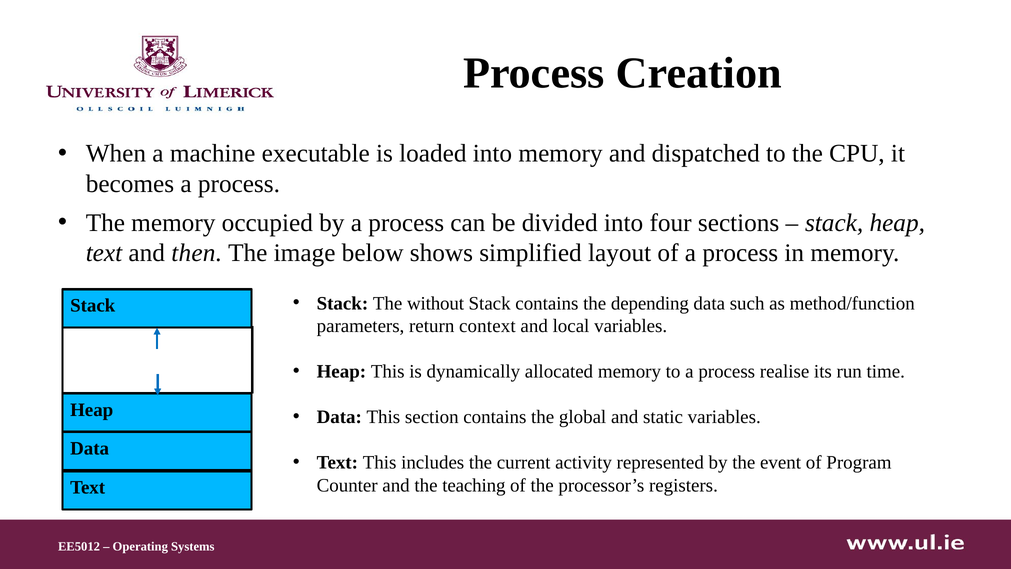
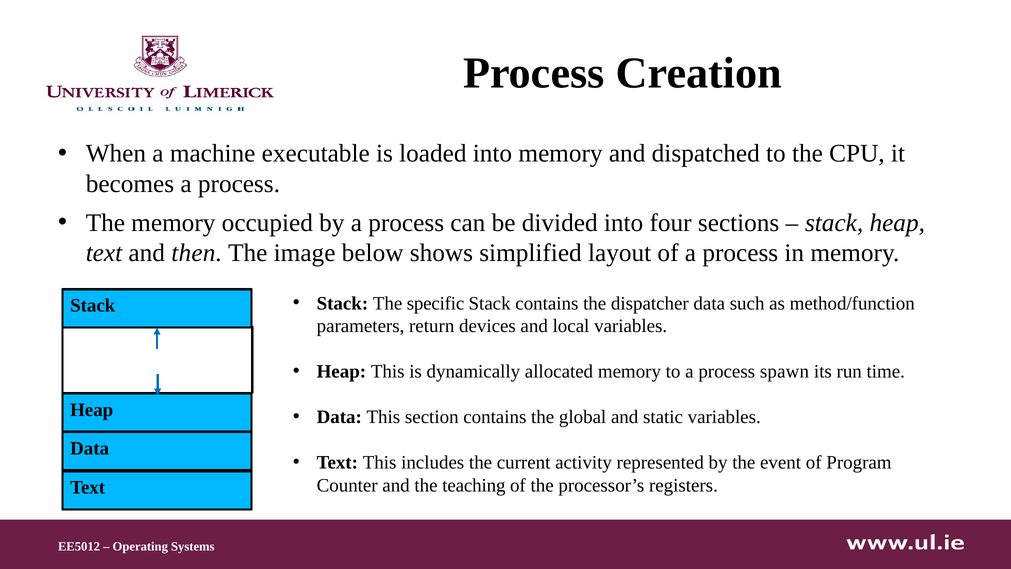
without: without -> specific
depending: depending -> dispatcher
context: context -> devices
realise: realise -> spawn
